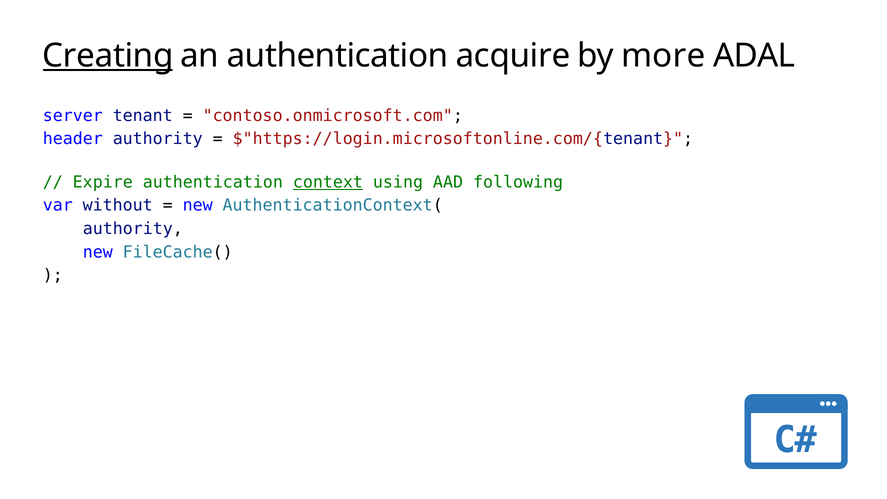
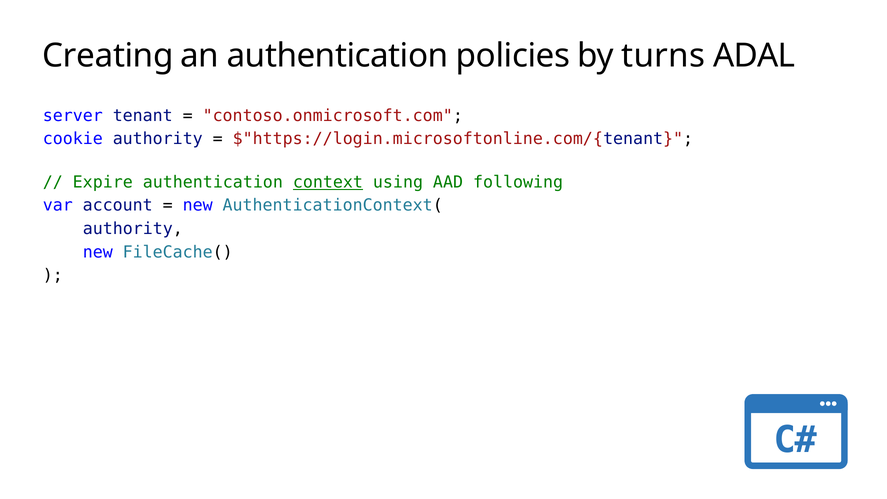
Creating underline: present -> none
acquire: acquire -> policies
more: more -> turns
header: header -> cookie
without: without -> account
